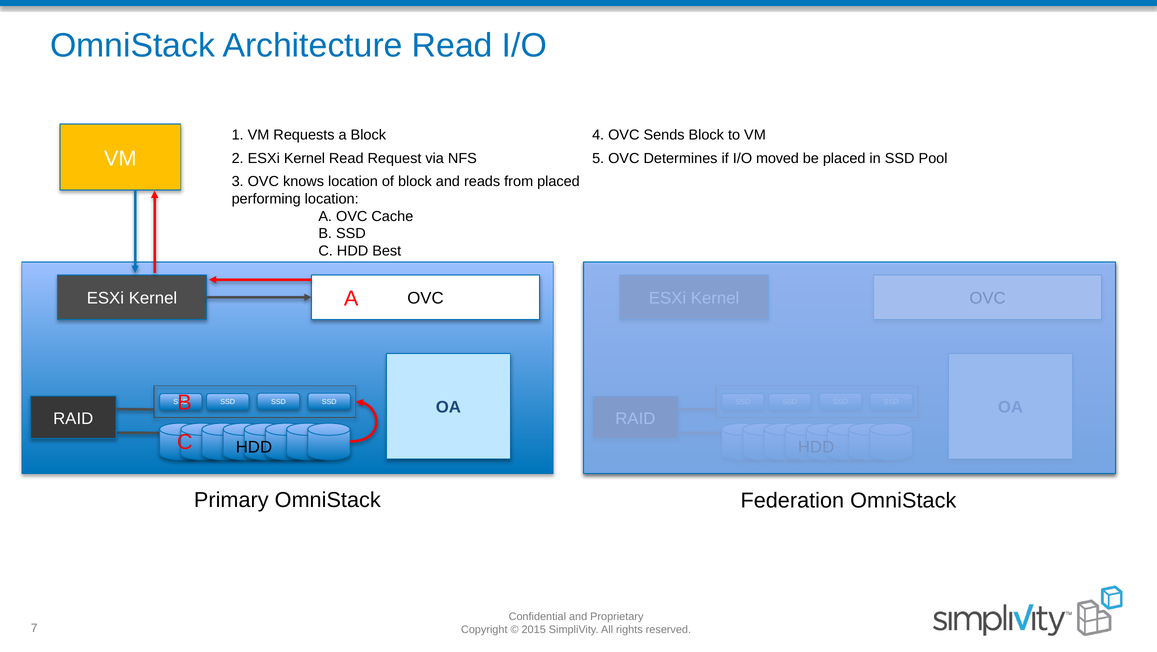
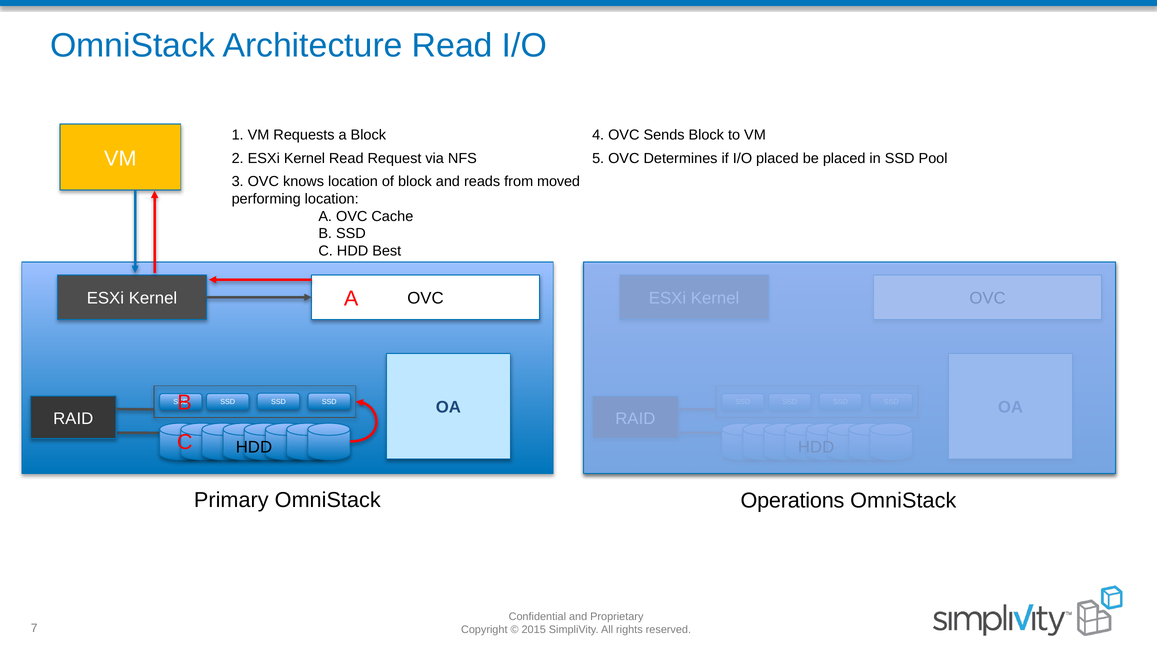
I/O moved: moved -> placed
from placed: placed -> moved
Federation: Federation -> Operations
